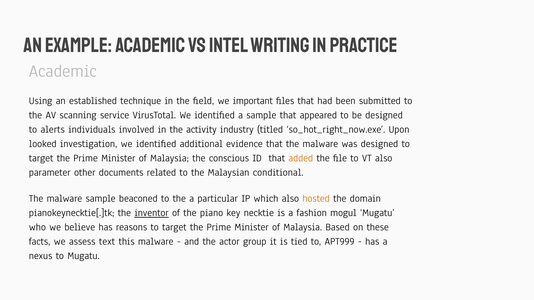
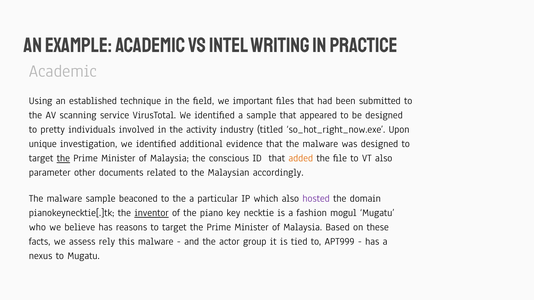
alerts: alerts -> pretty
looked: looked -> unique
the at (63, 158) underline: none -> present
conditional: conditional -> accordingly
hosted colour: orange -> purple
text: text -> rely
